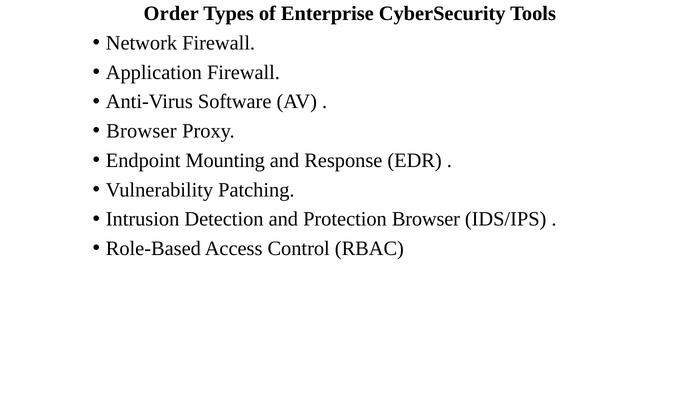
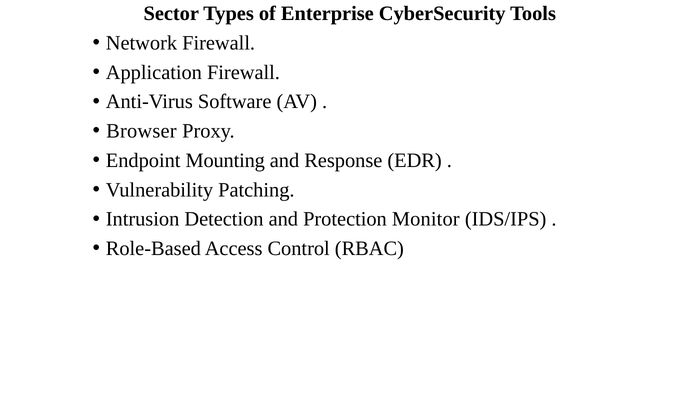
Order: Order -> Sector
Protection Browser: Browser -> Monitor
